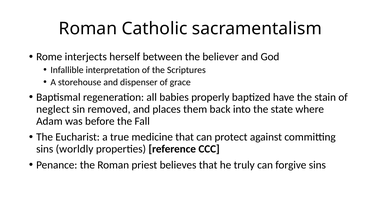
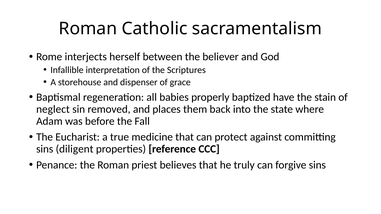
worldly: worldly -> diligent
